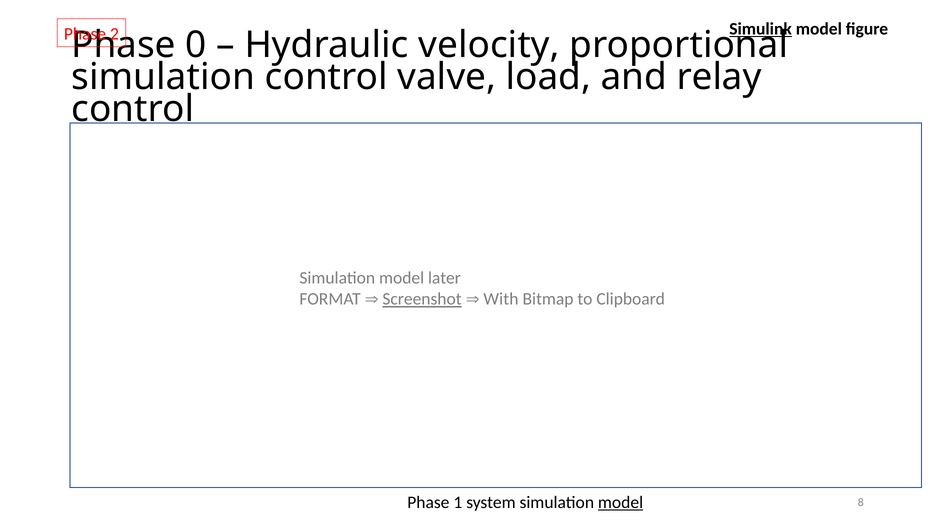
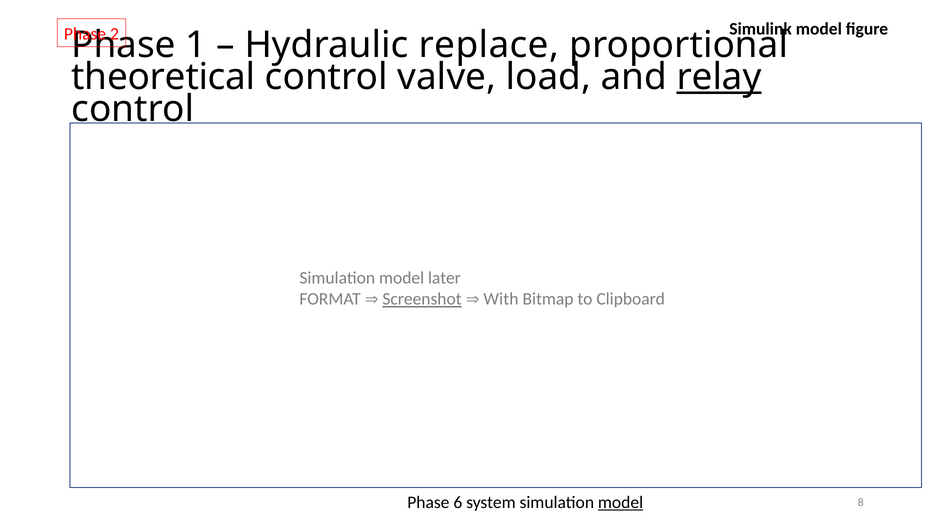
Simulink underline: present -> none
0: 0 -> 1
velocity: velocity -> replace
simulation at (163, 77): simulation -> theoretical
relay underline: none -> present
1: 1 -> 6
